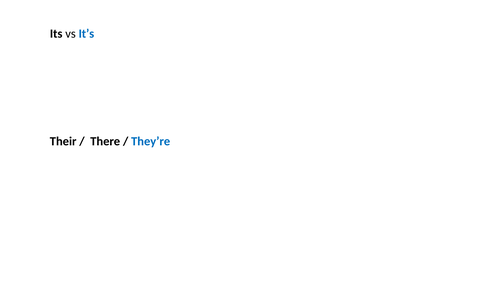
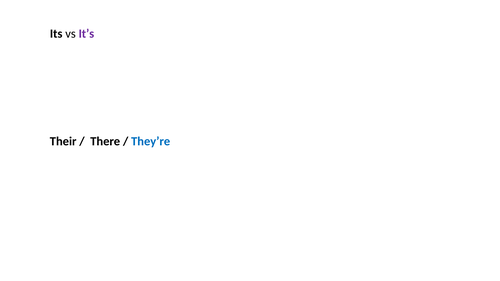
It’s colour: blue -> purple
